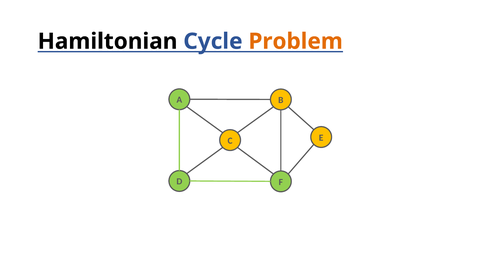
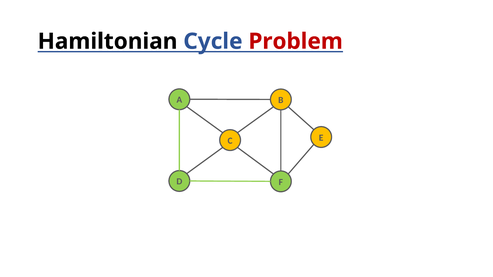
Problem colour: orange -> red
